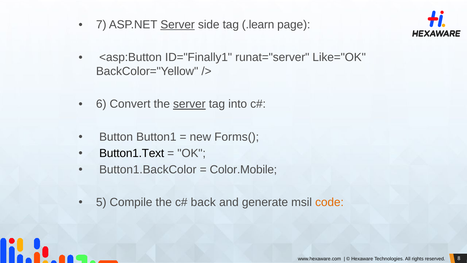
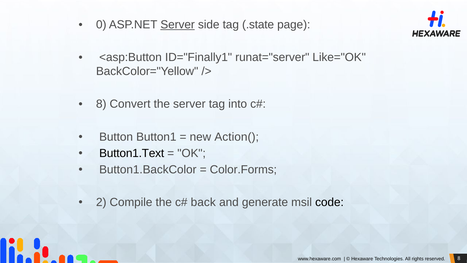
7: 7 -> 0
.learn: .learn -> .state
6 at (101, 104): 6 -> 8
server at (189, 104) underline: present -> none
Forms(: Forms( -> Action(
Color.Mobile: Color.Mobile -> Color.Forms
5: 5 -> 2
code colour: orange -> black
